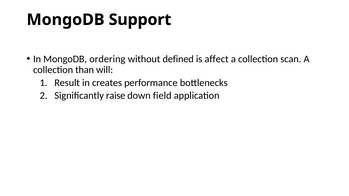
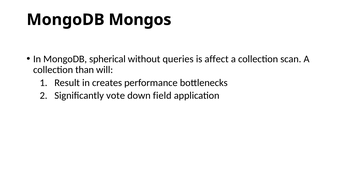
Support: Support -> Mongos
ordering: ordering -> spherical
defined: defined -> queries
raise: raise -> vote
